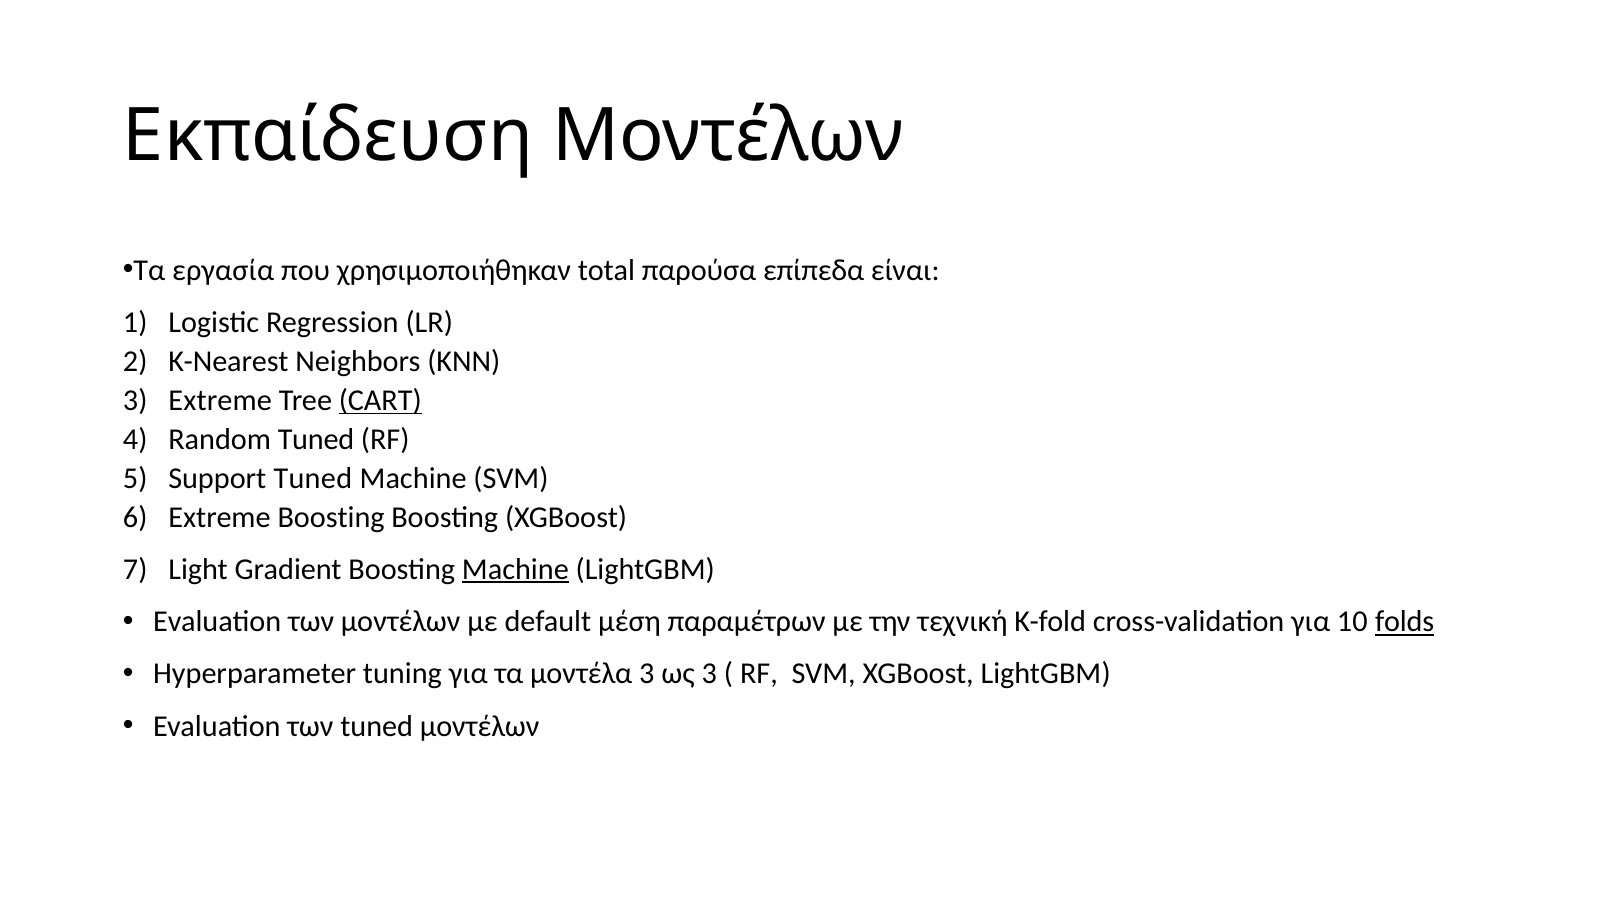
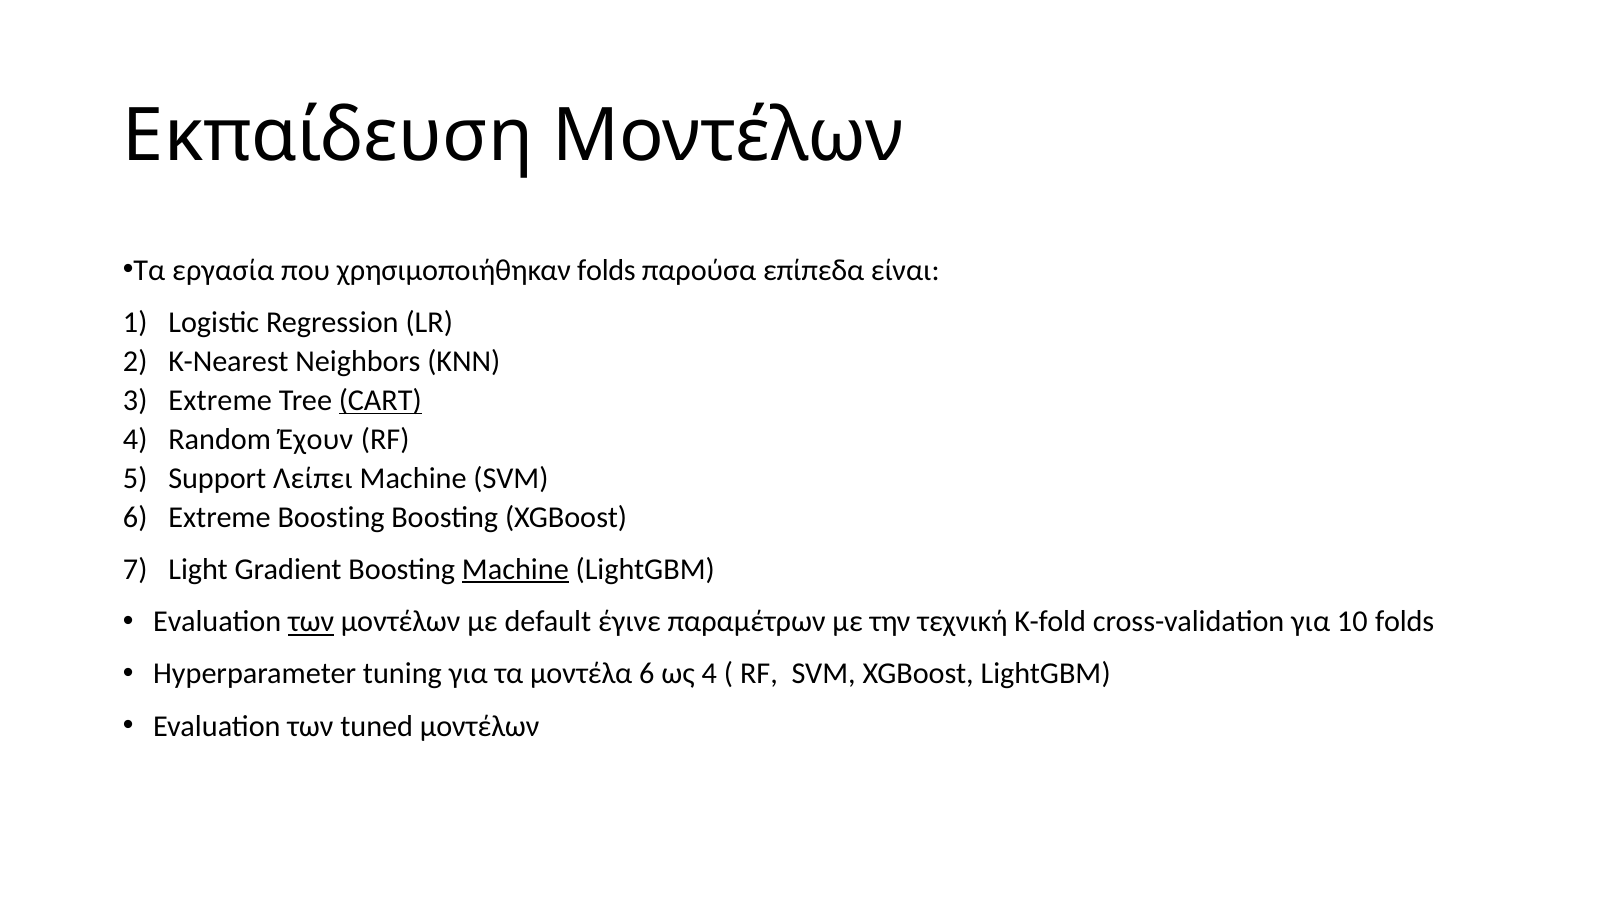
χρησιμοποιήθηκαν total: total -> folds
Random Tuned: Tuned -> Έχουν
Support Tuned: Tuned -> Λείπει
των at (311, 621) underline: none -> present
μέση: μέση -> έγινε
folds at (1405, 621) underline: present -> none
μοντέλα 3: 3 -> 6
ως 3: 3 -> 4
